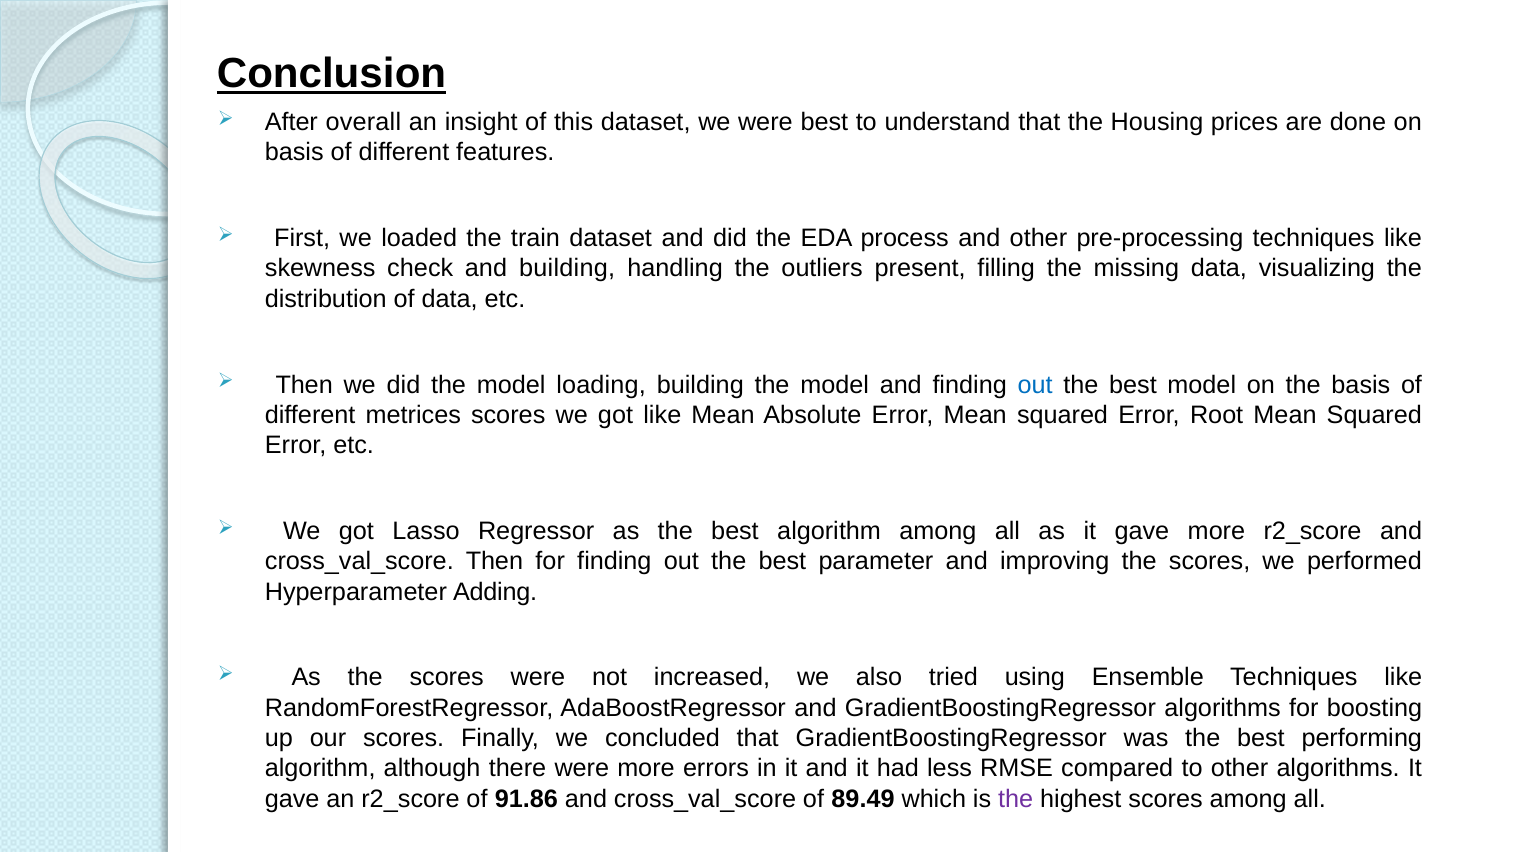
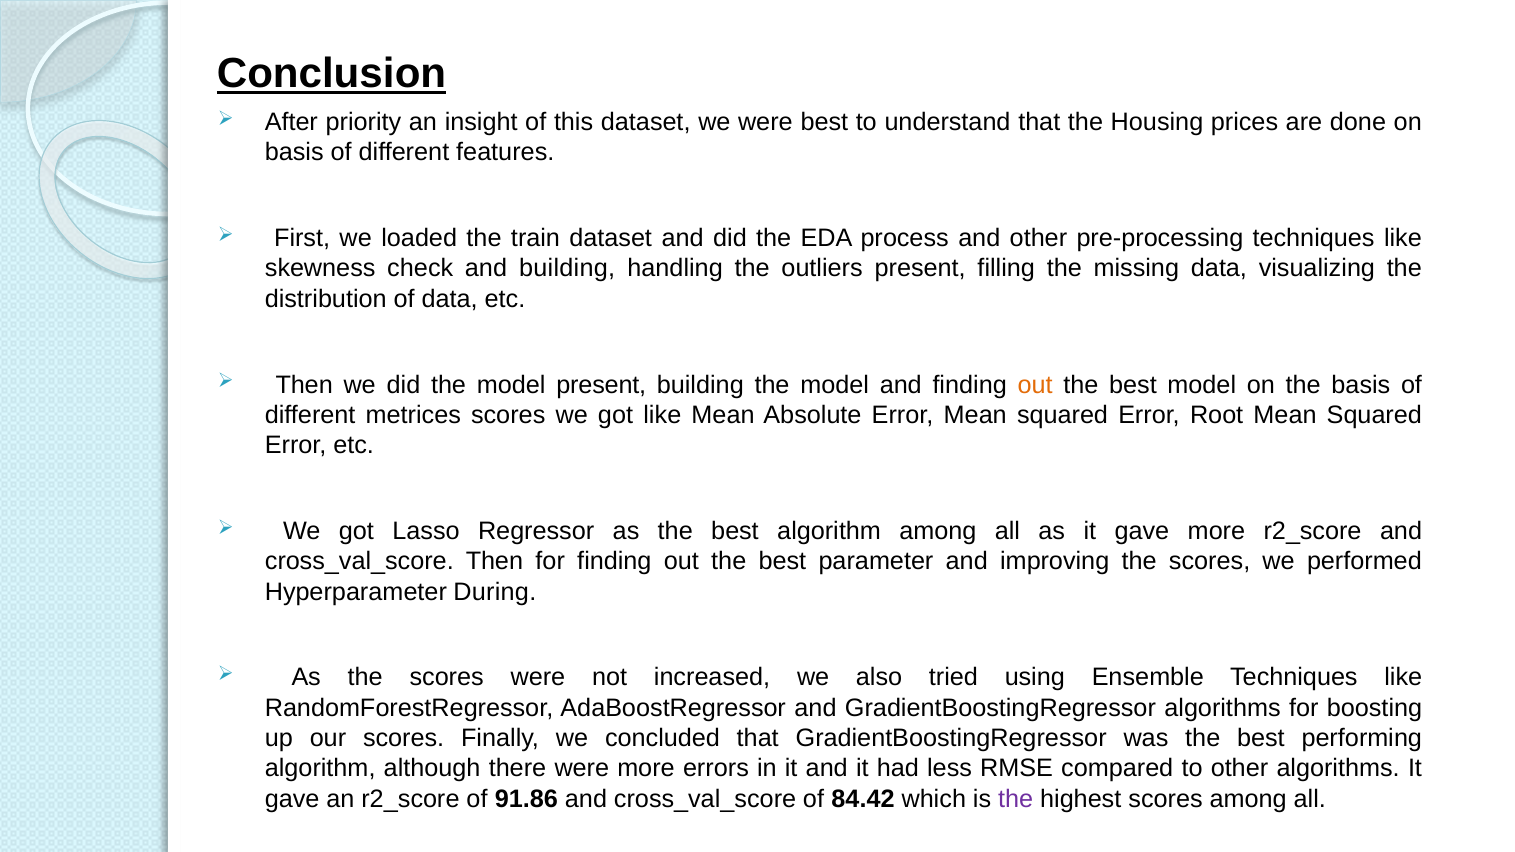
overall: overall -> priority
model loading: loading -> present
out at (1035, 385) colour: blue -> orange
Adding: Adding -> During
89.49: 89.49 -> 84.42
